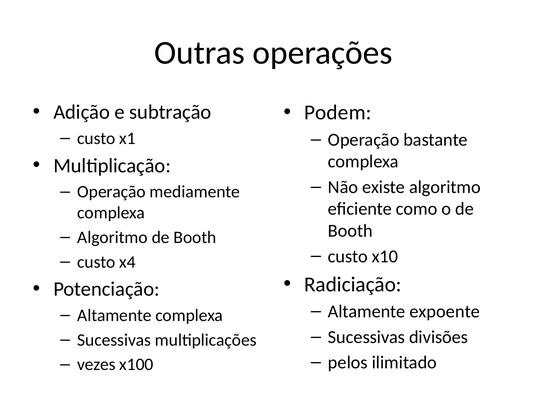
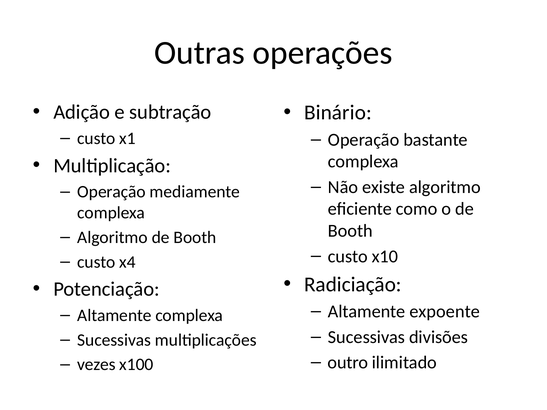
Podem: Podem -> Binário
pelos: pelos -> outro
